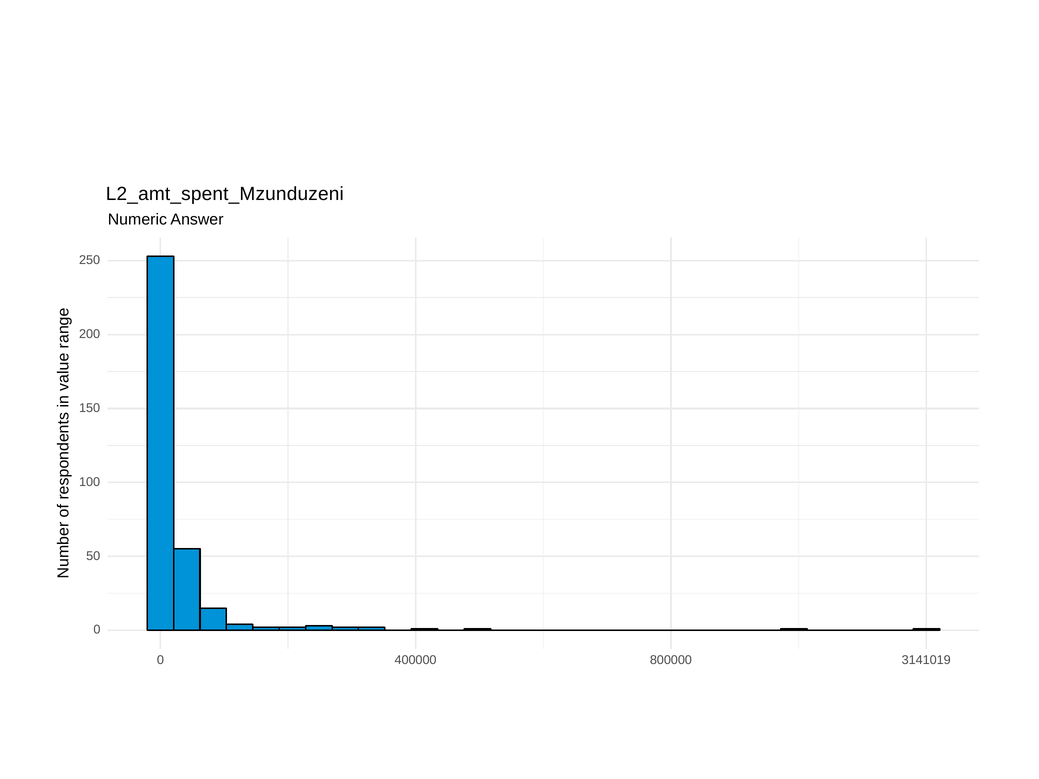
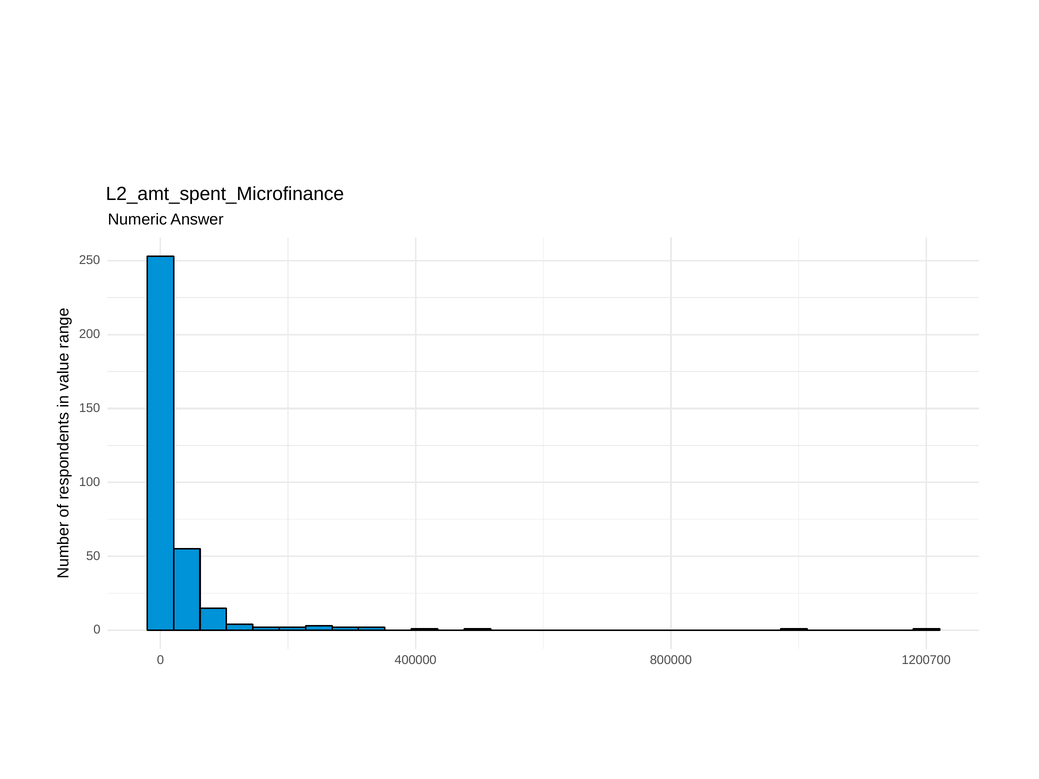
L2_amt_spent_Mzunduzeni: L2_amt_spent_Mzunduzeni -> L2_amt_spent_Microfinance
3141019: 3141019 -> 1200700
